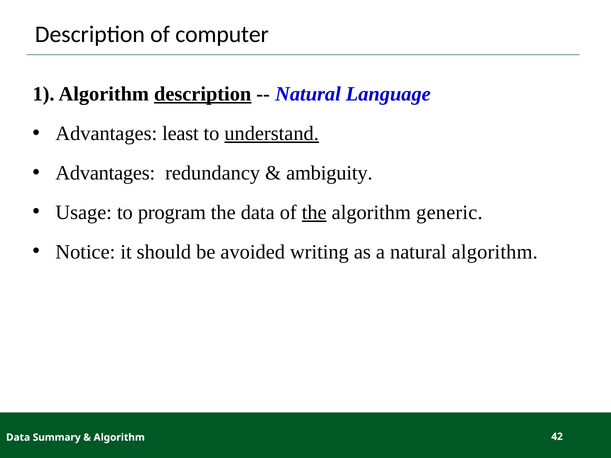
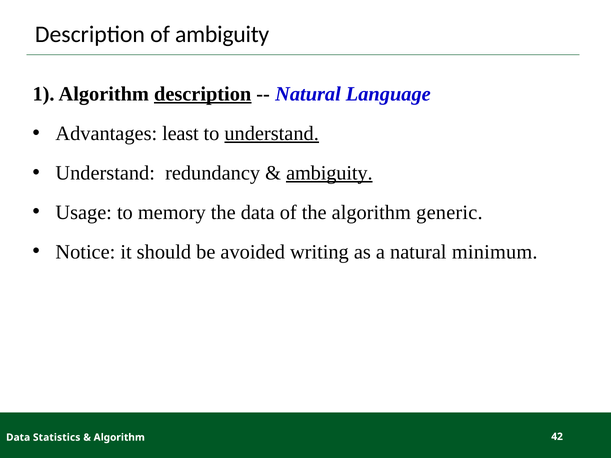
of computer: computer -> ambiguity
Advantages at (105, 173): Advantages -> Understand
ambiguity at (329, 173) underline: none -> present
program: program -> memory
the at (314, 213) underline: present -> none
natural algorithm: algorithm -> minimum
Summary: Summary -> Statistics
